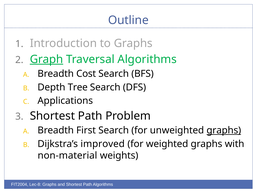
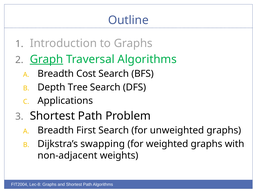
graphs at (224, 130) underline: present -> none
improved: improved -> swapping
non-material: non-material -> non-adjacent
